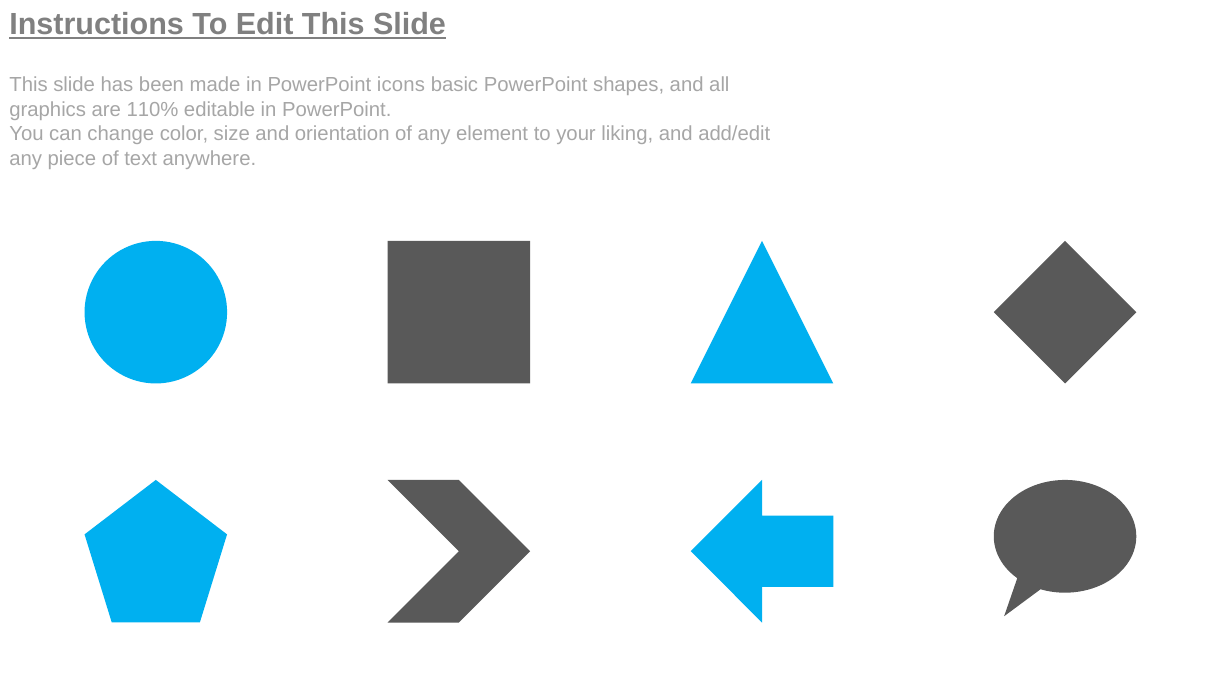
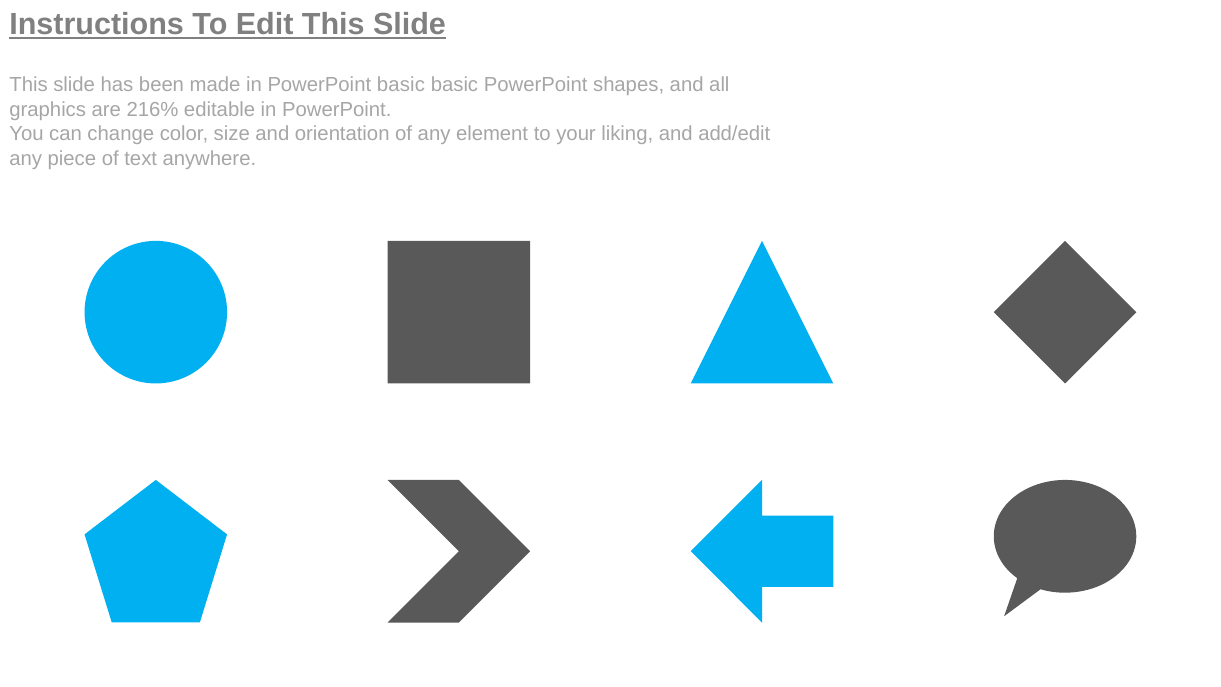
PowerPoint icons: icons -> basic
110%: 110% -> 216%
